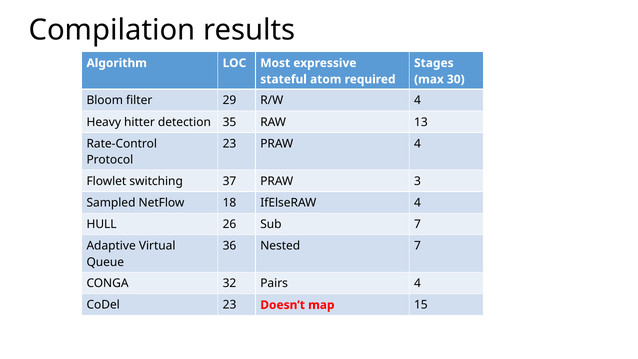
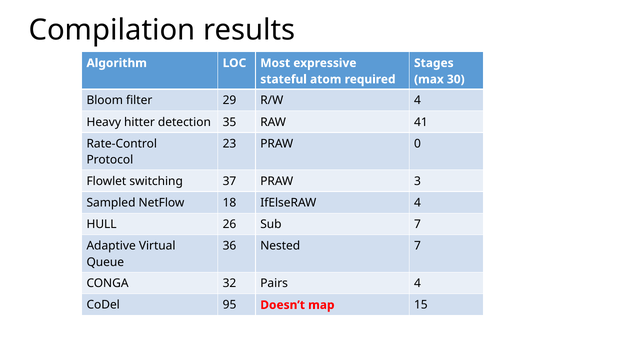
13: 13 -> 41
PRAW 4: 4 -> 0
CoDel 23: 23 -> 95
